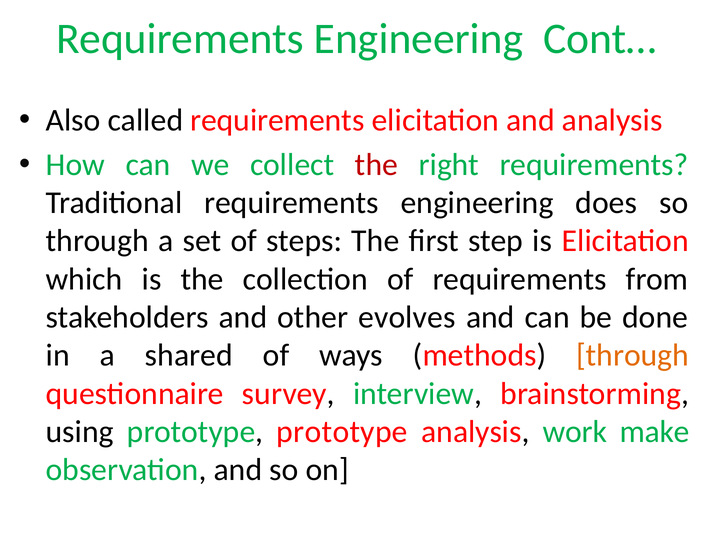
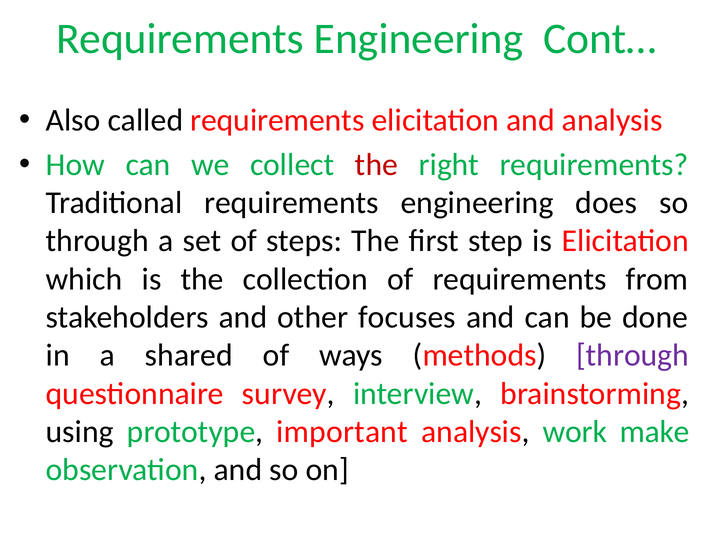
evolves: evolves -> focuses
through at (633, 355) colour: orange -> purple
prototype prototype: prototype -> important
